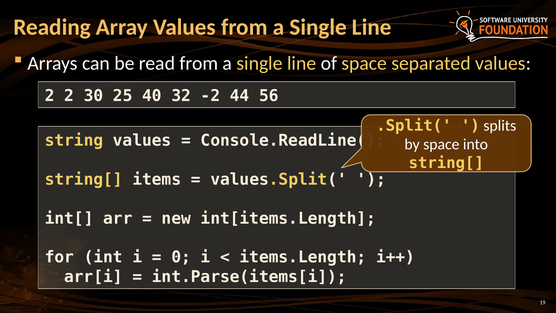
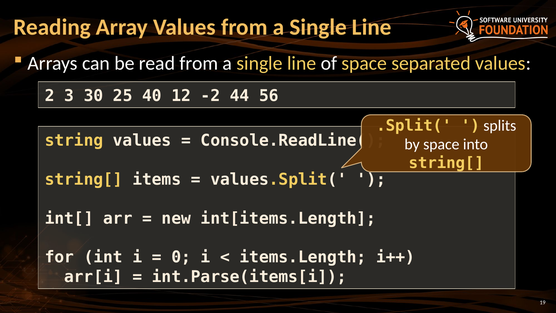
2 2: 2 -> 3
32: 32 -> 12
